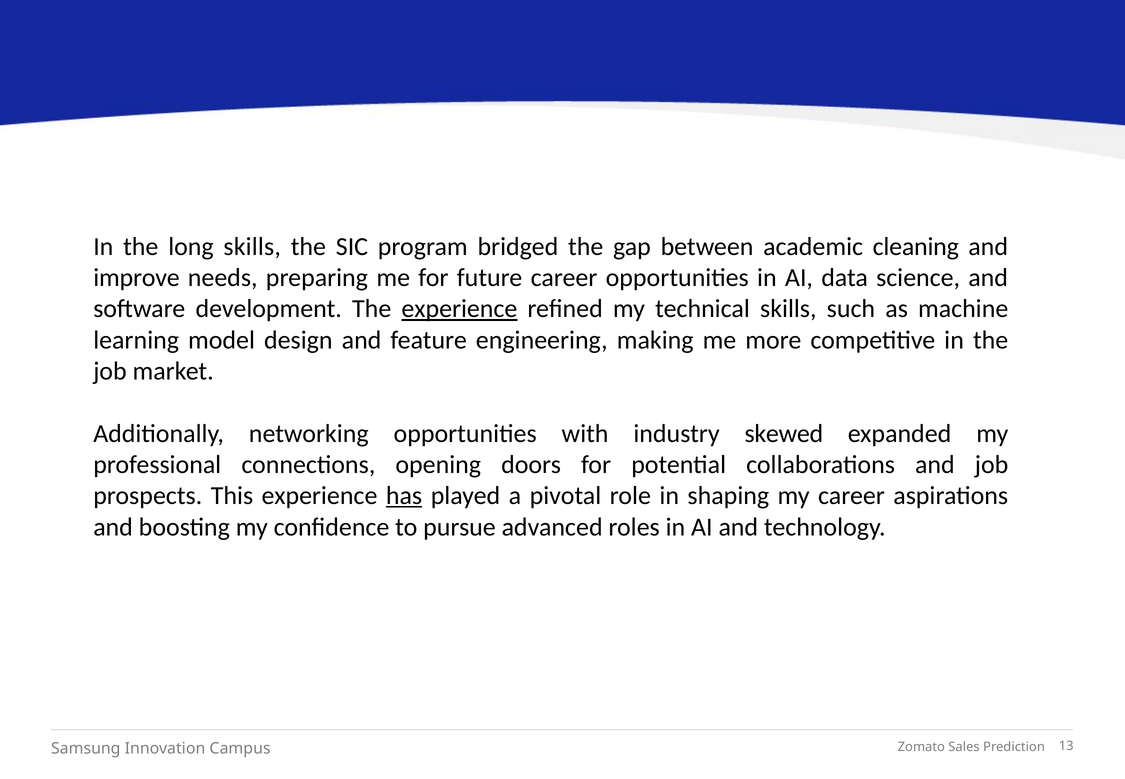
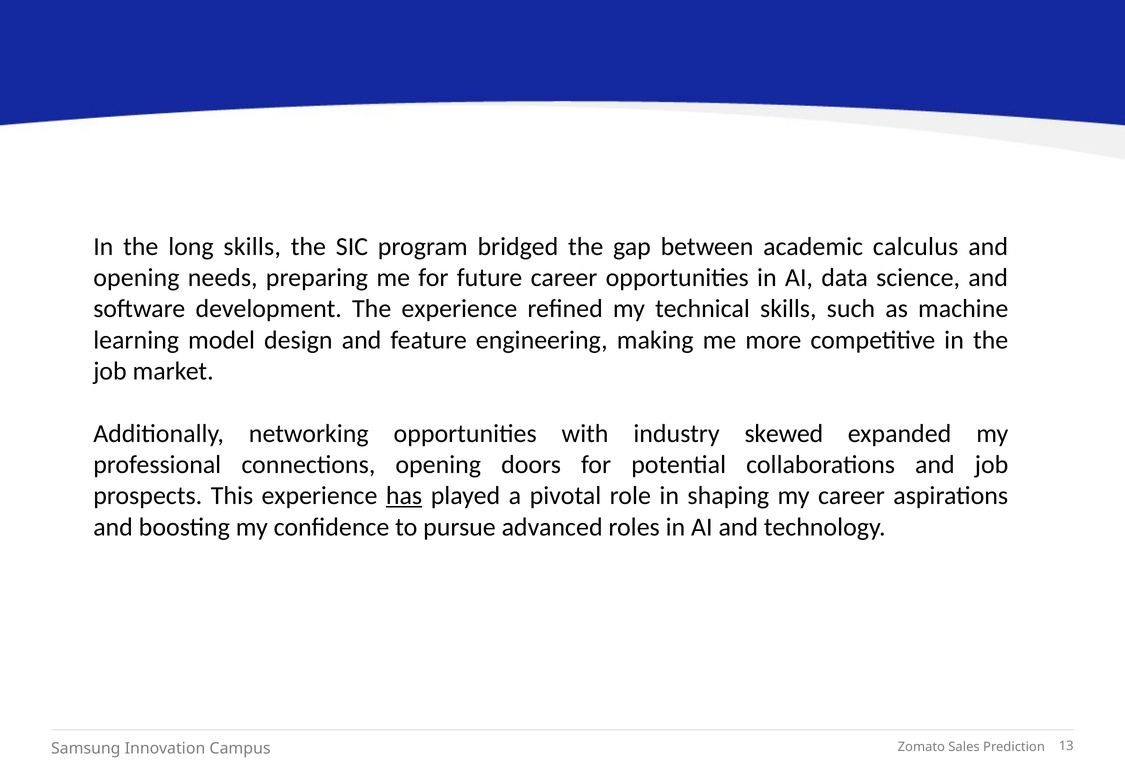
cleaning: cleaning -> calculus
improve at (137, 278): improve -> opening
experience at (459, 309) underline: present -> none
